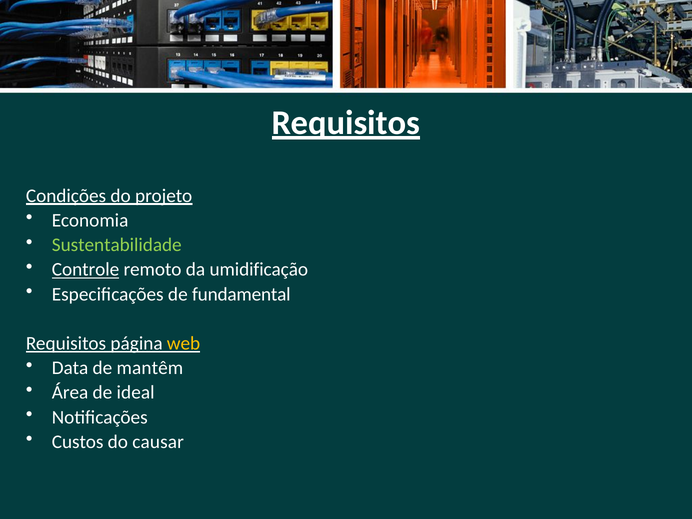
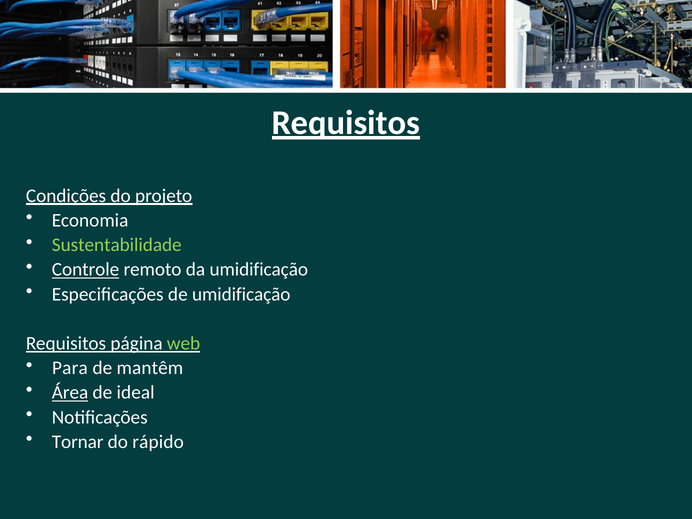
de fundamental: fundamental -> umidificação
web colour: yellow -> light green
Data: Data -> Para
Área underline: none -> present
Custos: Custos -> Tornar
causar: causar -> rápido
